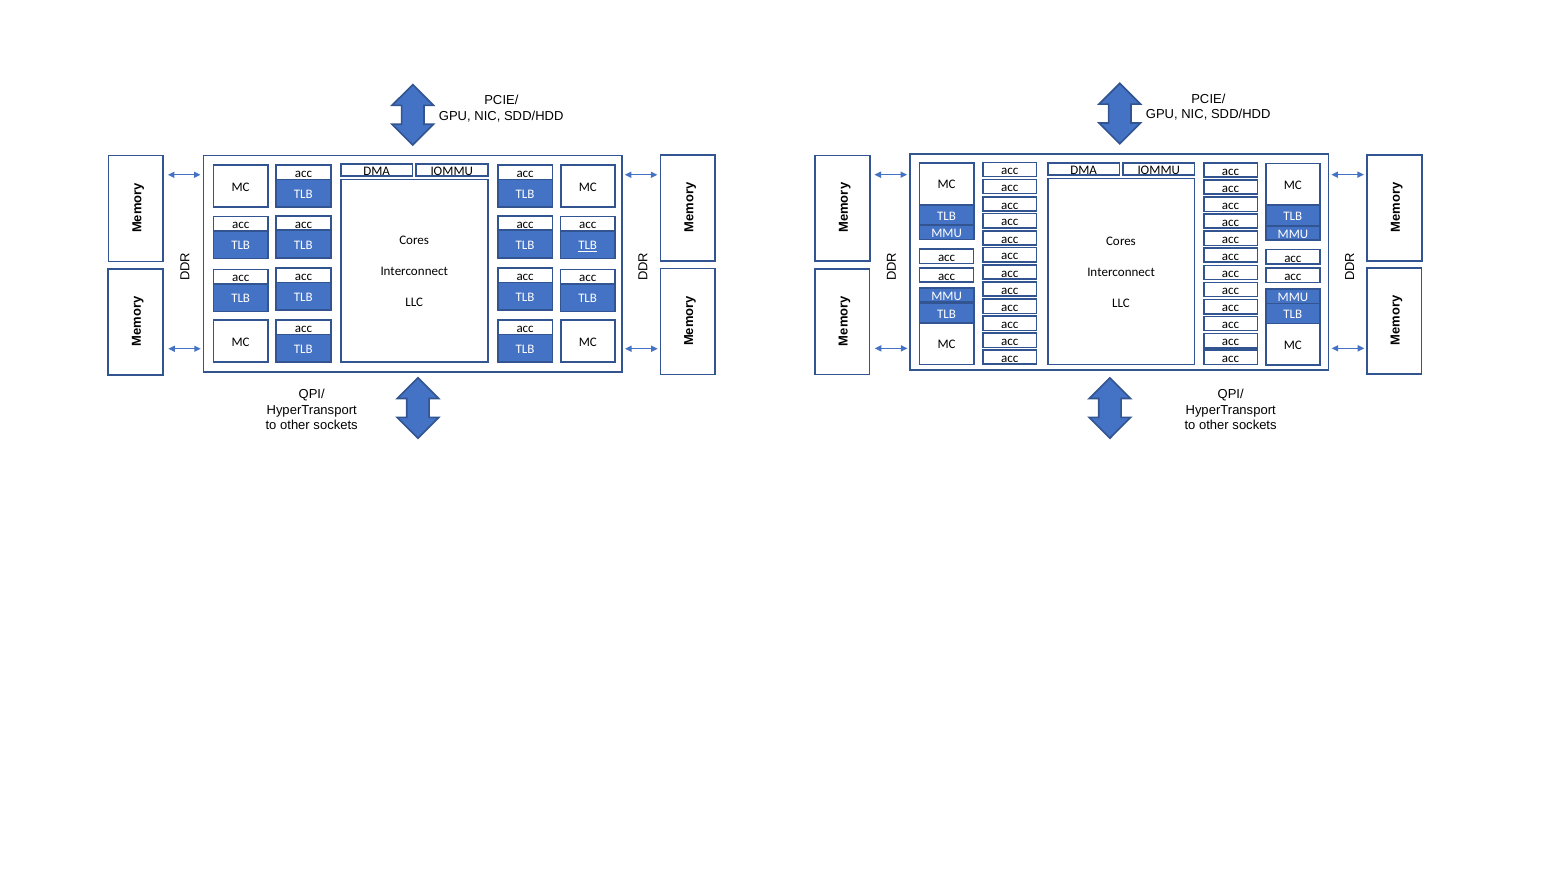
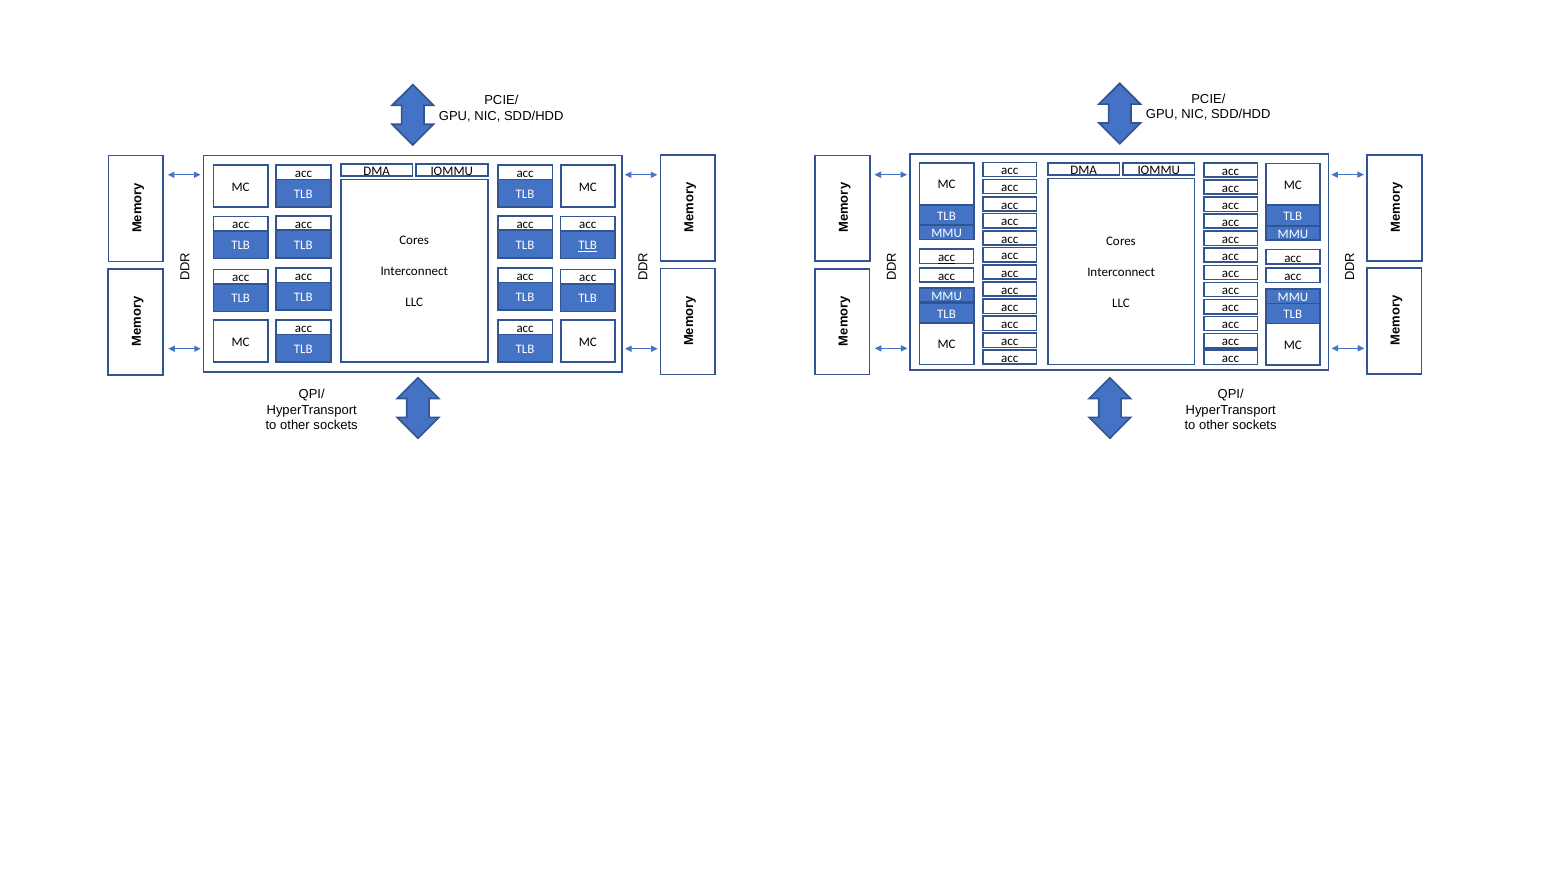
acc at (947, 257) underline: none -> present
